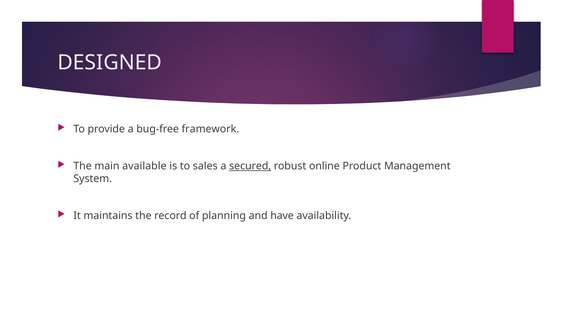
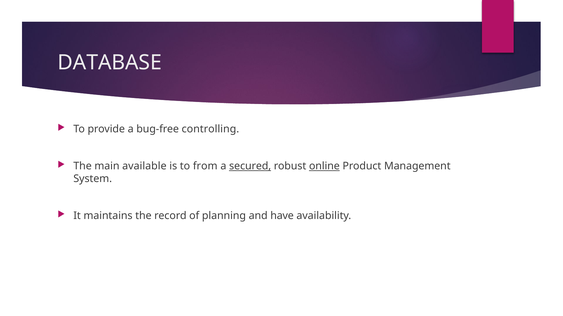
DESIGNED: DESIGNED -> DATABASE
framework: framework -> controlling
sales: sales -> from
online underline: none -> present
